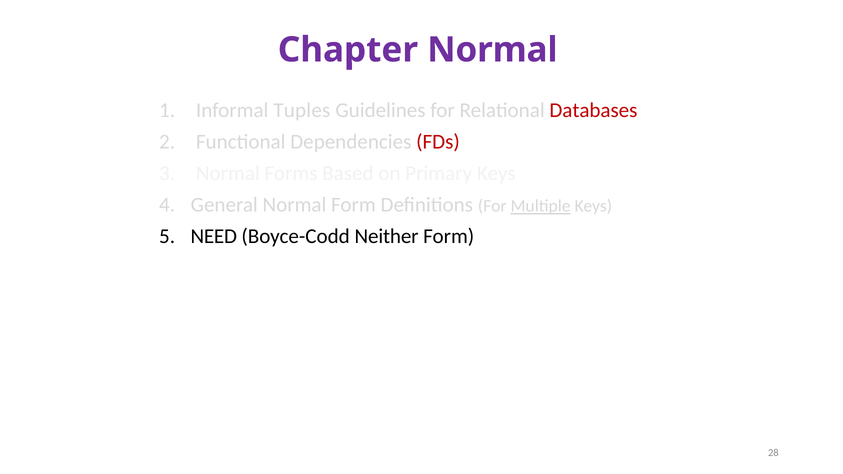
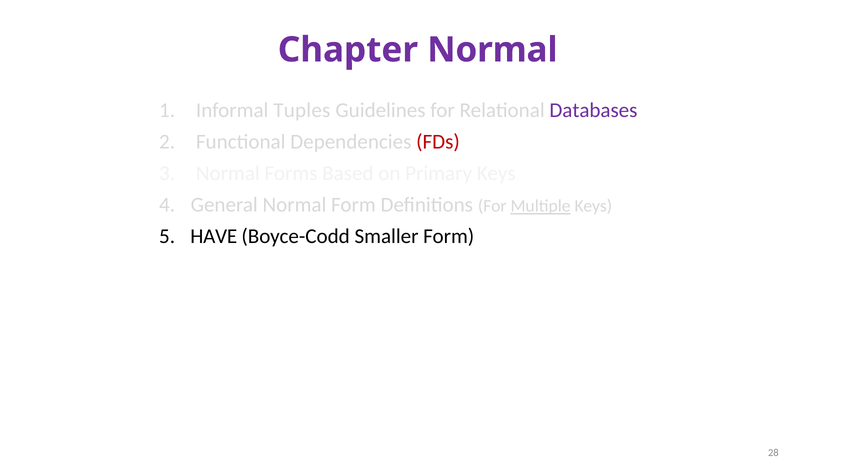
Databases colour: red -> purple
NEED: NEED -> HAVE
Neither: Neither -> Smaller
